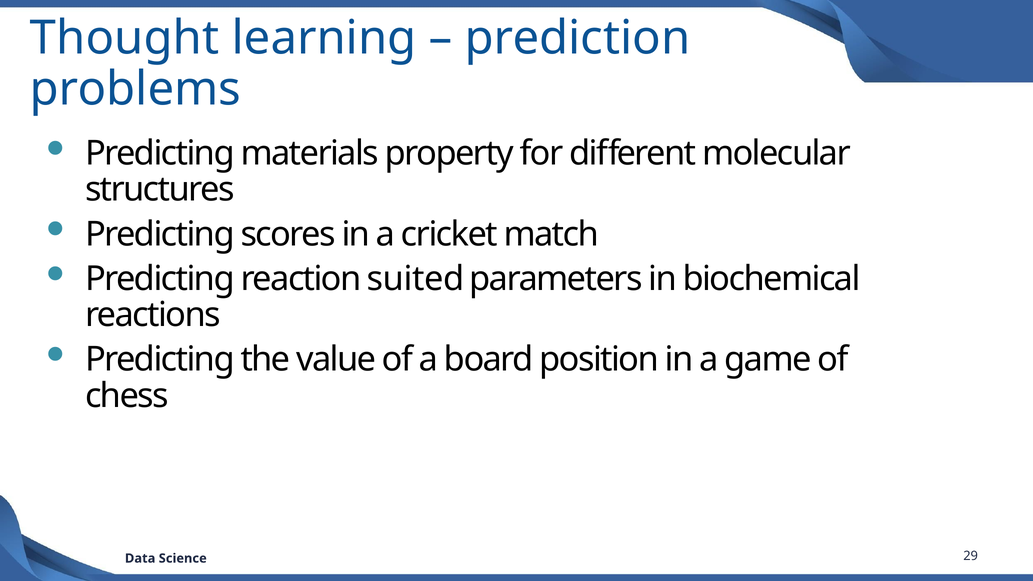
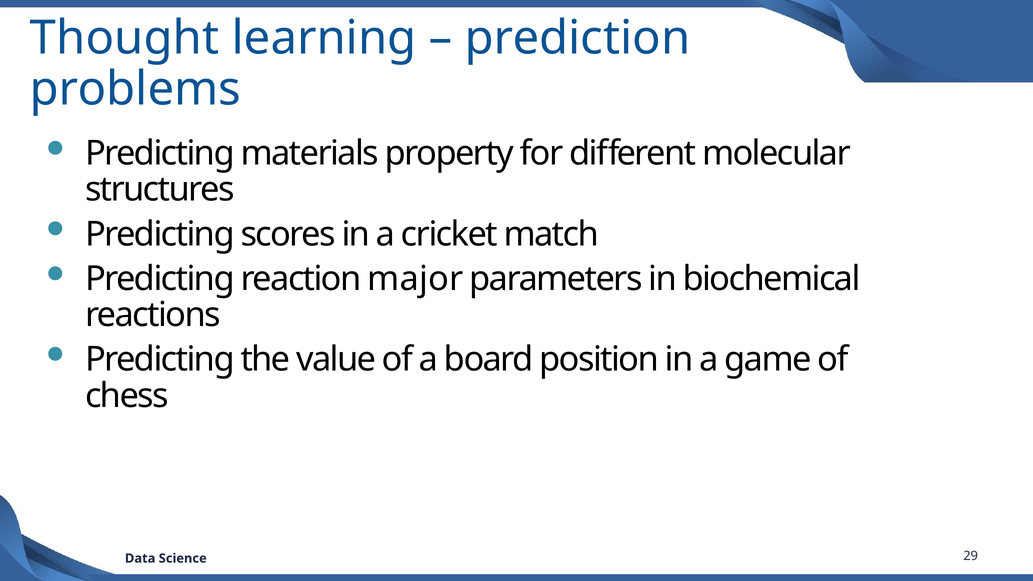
suited: suited -> major
